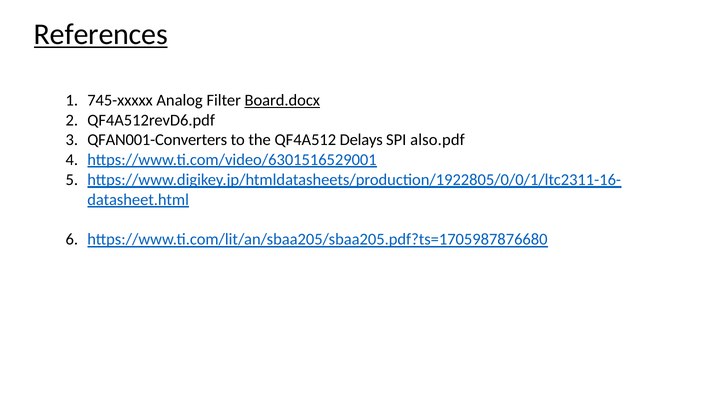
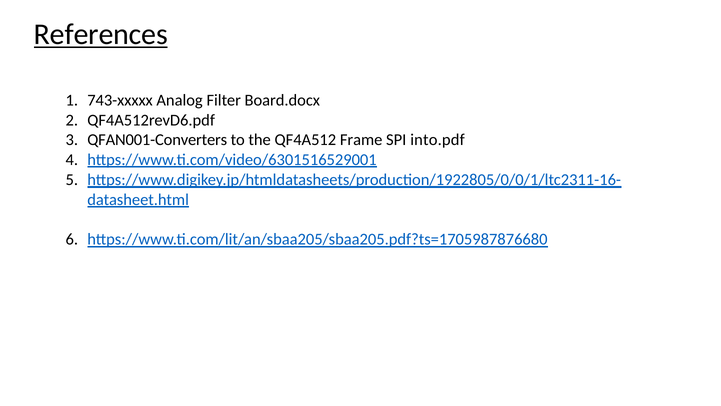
745-xxxxx: 745-xxxxx -> 743-xxxxx
Board.docx underline: present -> none
Delays: Delays -> Frame
also.pdf: also.pdf -> into.pdf
